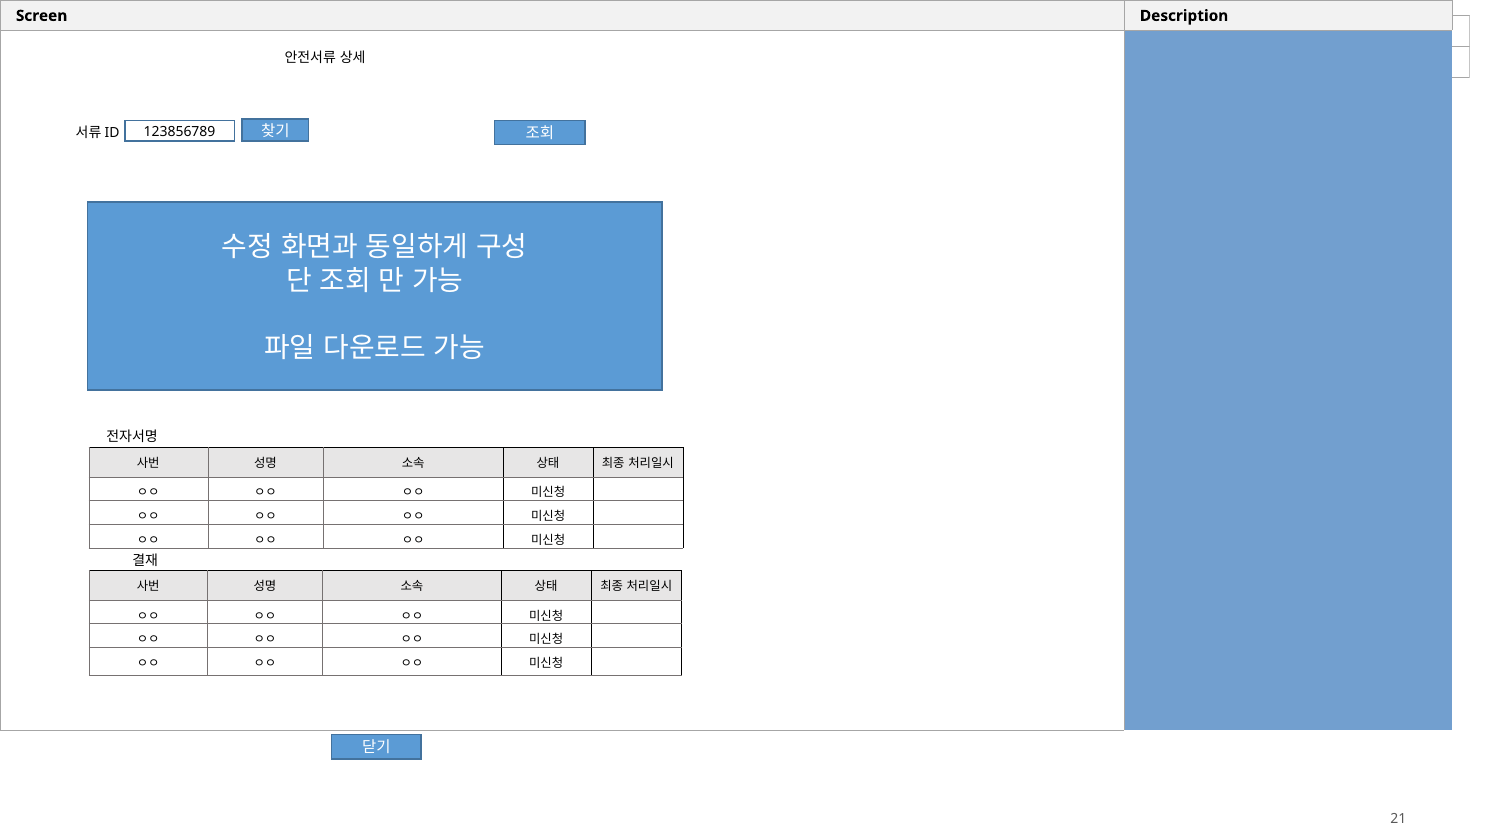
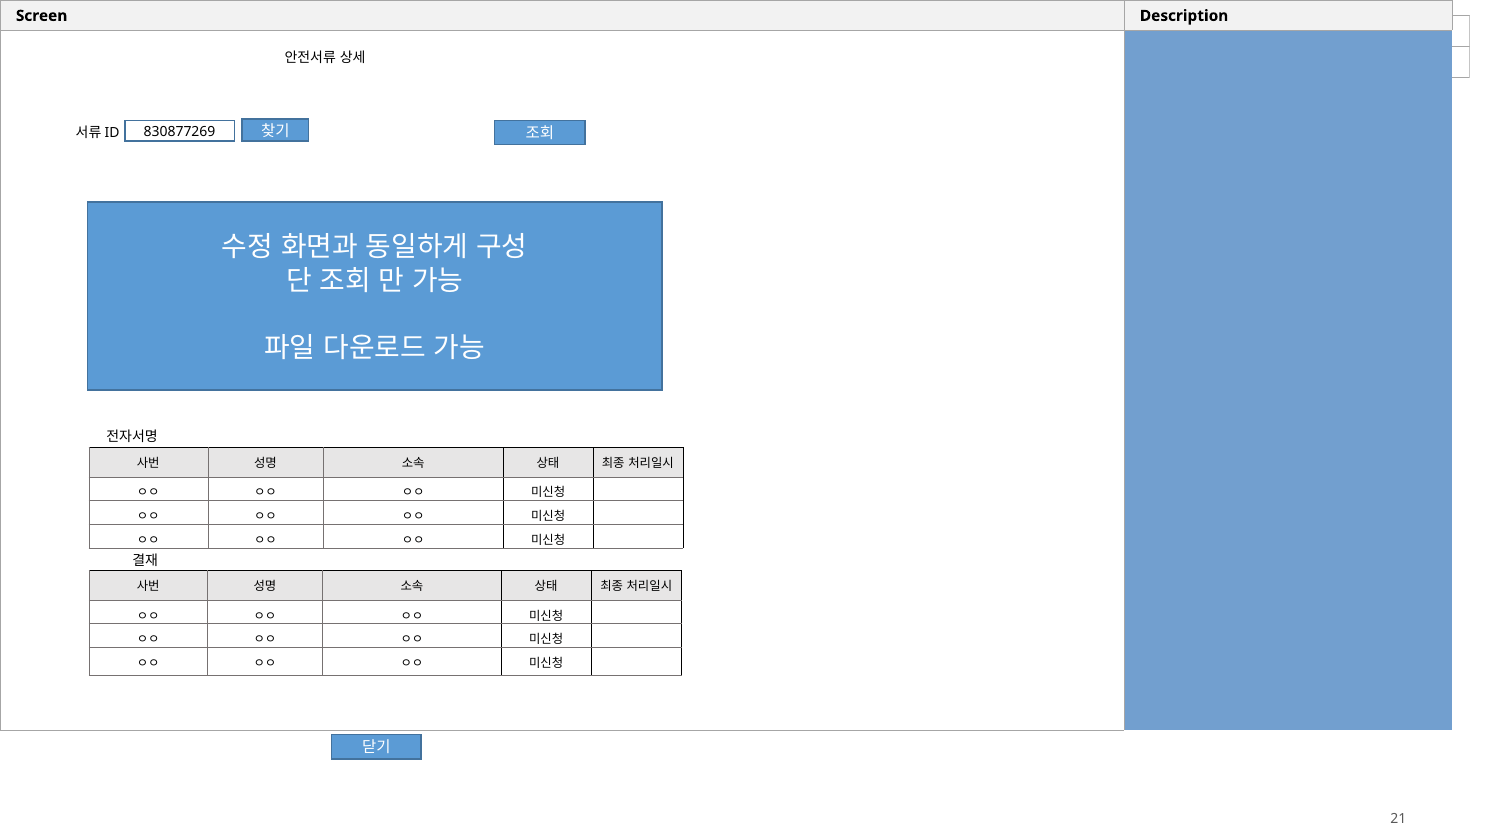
123856789: 123856789 -> 830877269
